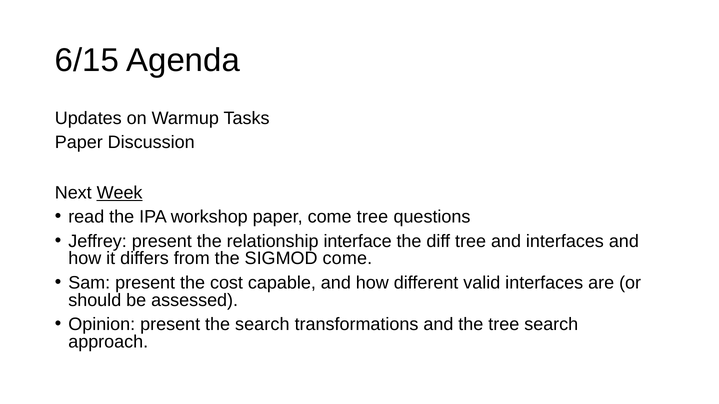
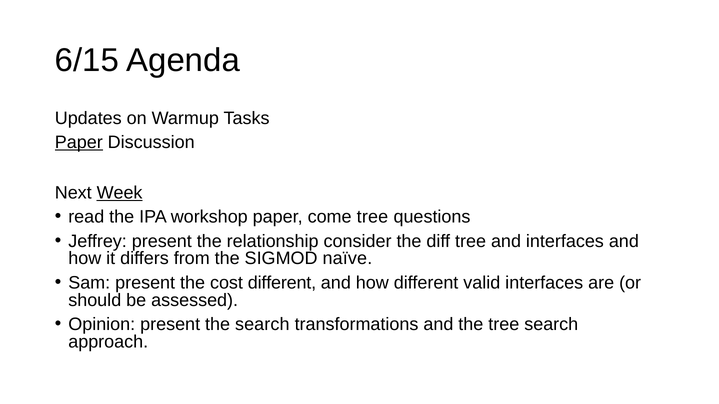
Paper at (79, 143) underline: none -> present
interface: interface -> consider
SIGMOD come: come -> naïve
cost capable: capable -> different
